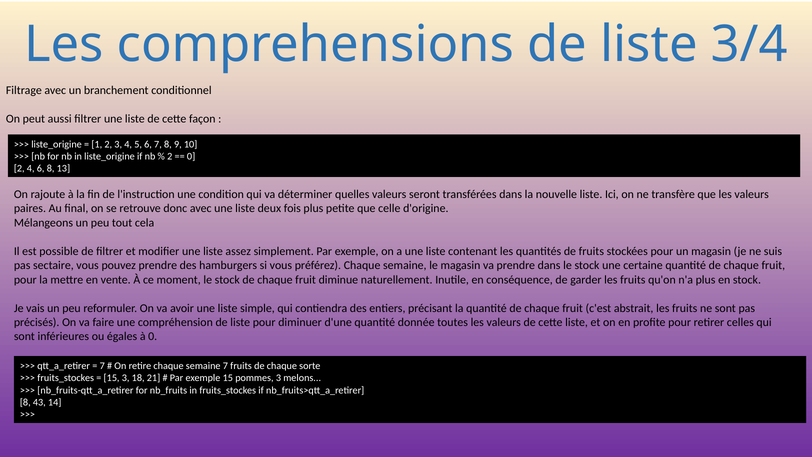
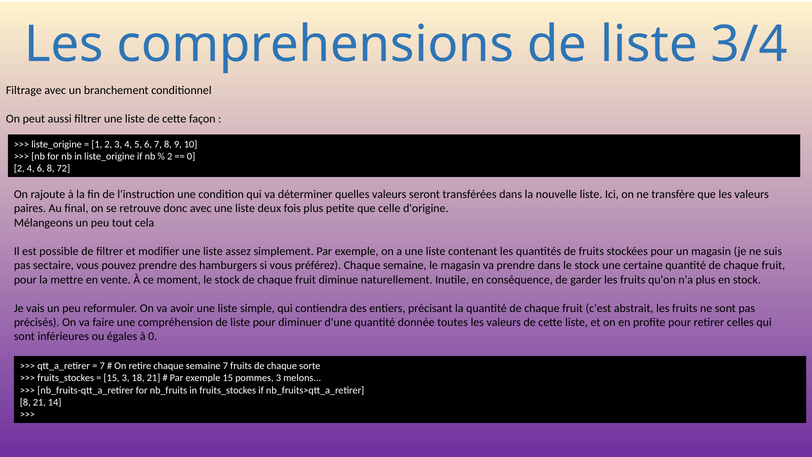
13: 13 -> 72
8 43: 43 -> 21
